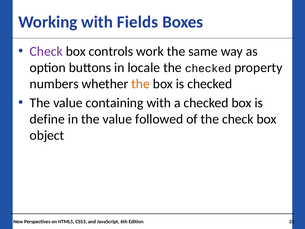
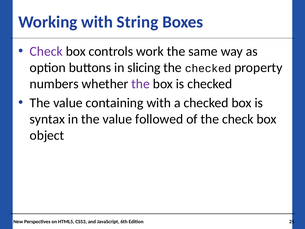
Fields: Fields -> String
locale: locale -> slicing
the at (141, 84) colour: orange -> purple
define: define -> syntax
